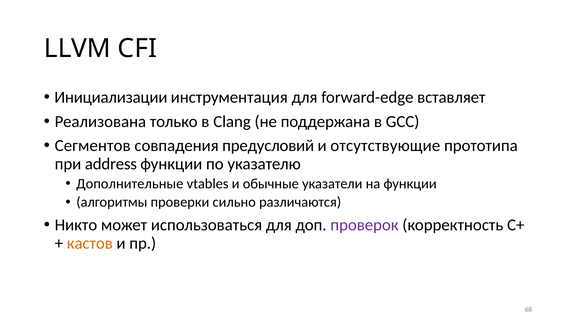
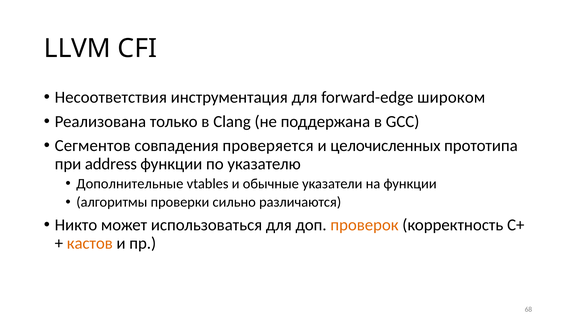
Инициализации: Инициализации -> Несоответствия
вставляет: вставляет -> широком
предусловий: предусловий -> проверяется
отсутствующие: отсутствующие -> целочисленных
проверок colour: purple -> orange
